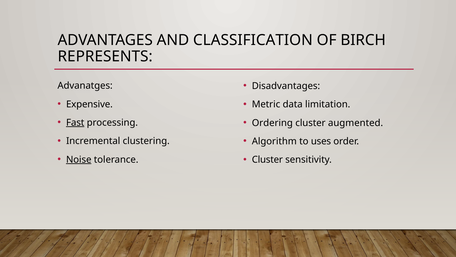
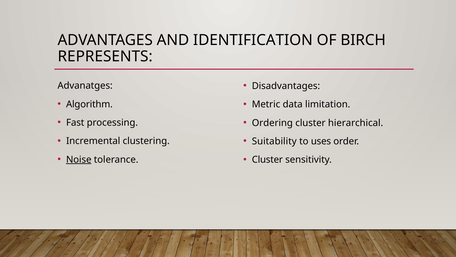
CLASSIFICATION: CLASSIFICATION -> IDENTIFICATION
Expensive: Expensive -> Algorithm
Fast underline: present -> none
augmented: augmented -> hierarchical
Algorithm: Algorithm -> Suitability
